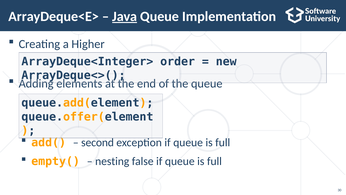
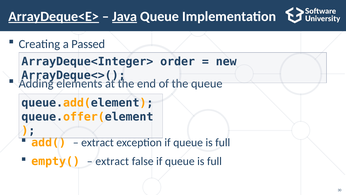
ArrayDeque<E> underline: none -> present
Higher: Higher -> Passed
second at (98, 142): second -> extract
nesting at (112, 161): nesting -> extract
